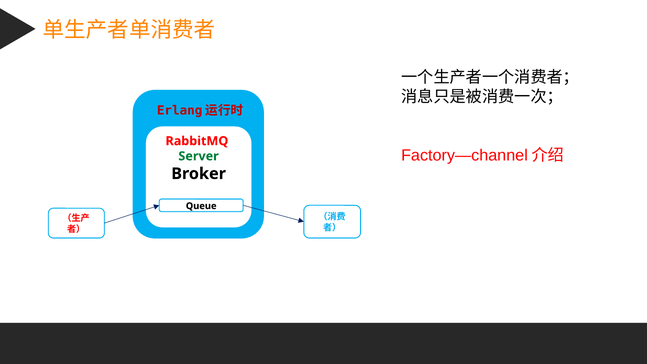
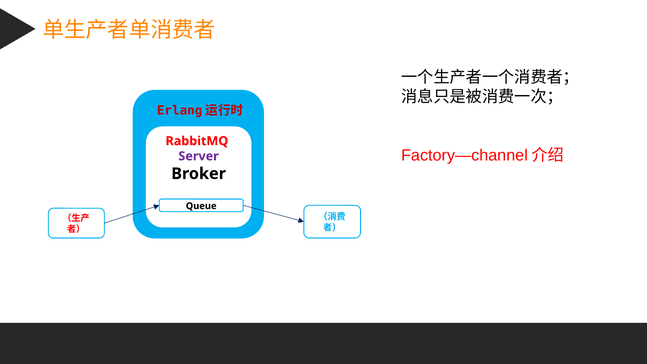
Server colour: green -> purple
